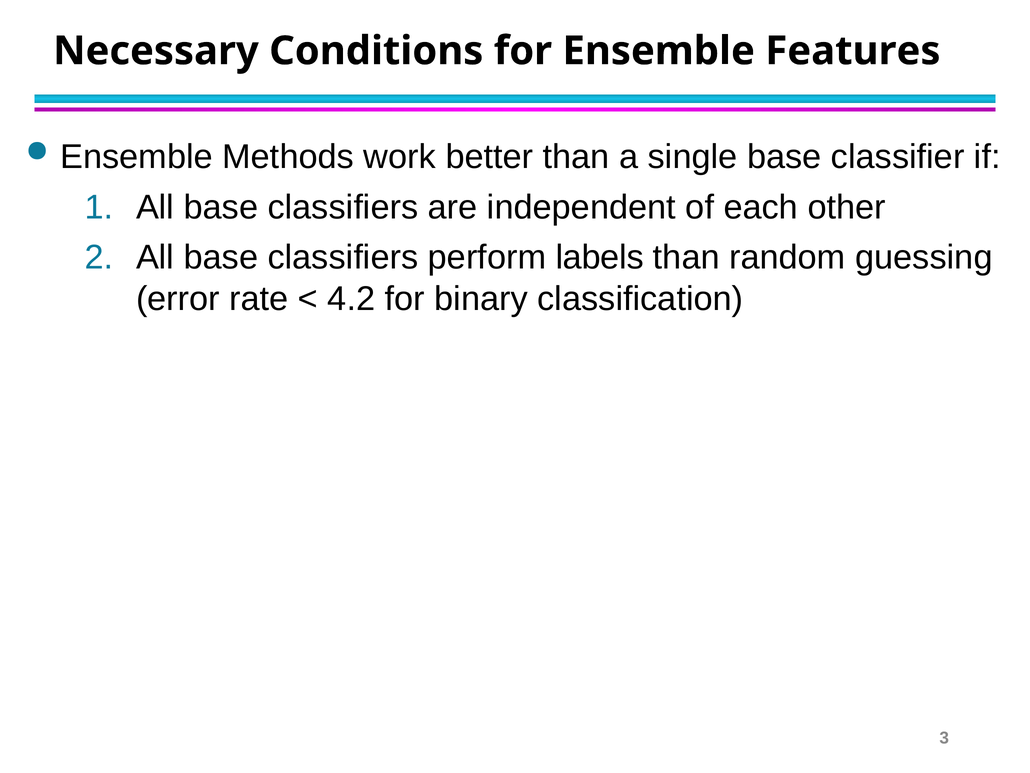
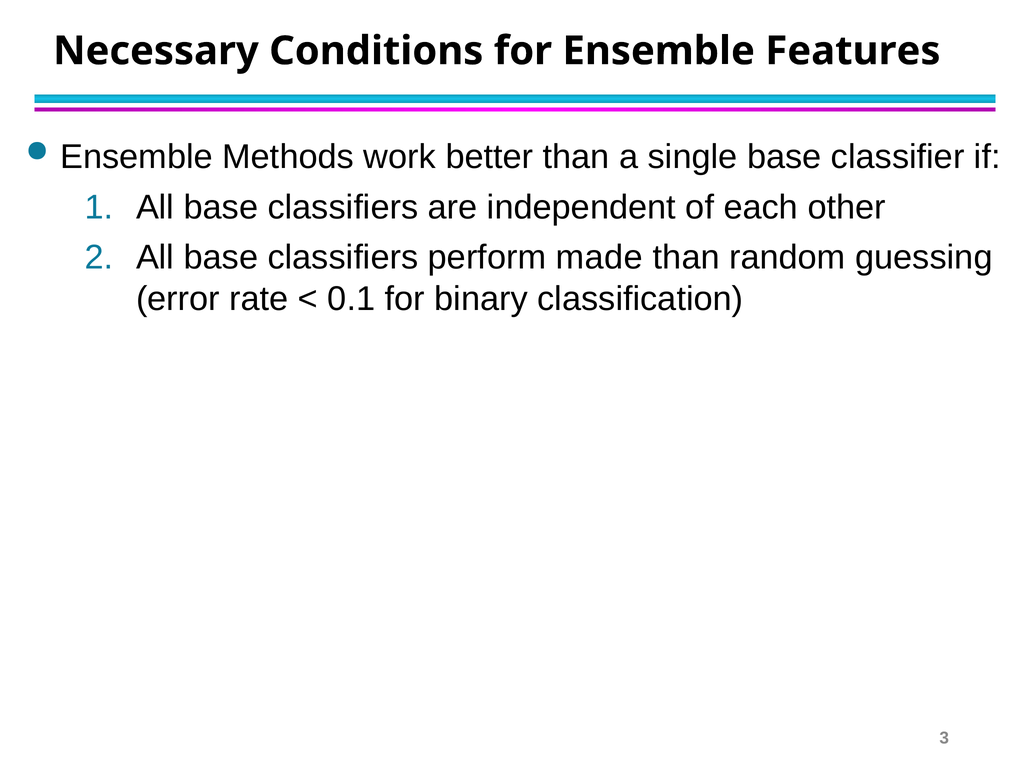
labels: labels -> made
4.2: 4.2 -> 0.1
